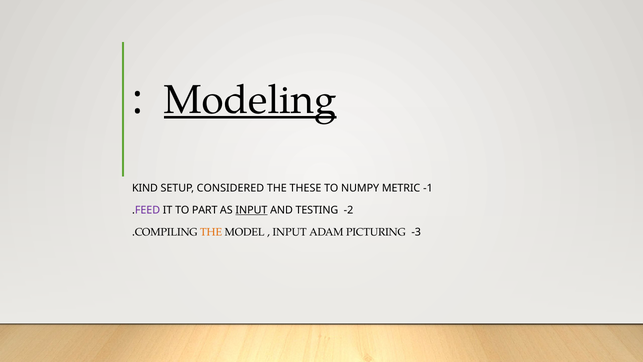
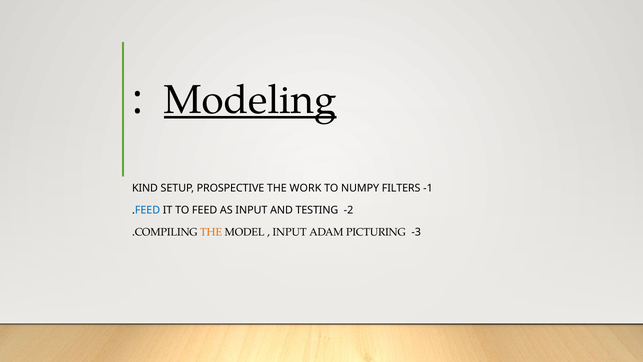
CONSIDERED: CONSIDERED -> PROSPECTIVE
THESE: THESE -> WORK
METRIC: METRIC -> FILTERS
FEED at (148, 210) colour: purple -> blue
TO PART: PART -> FEED
INPUT at (251, 210) underline: present -> none
